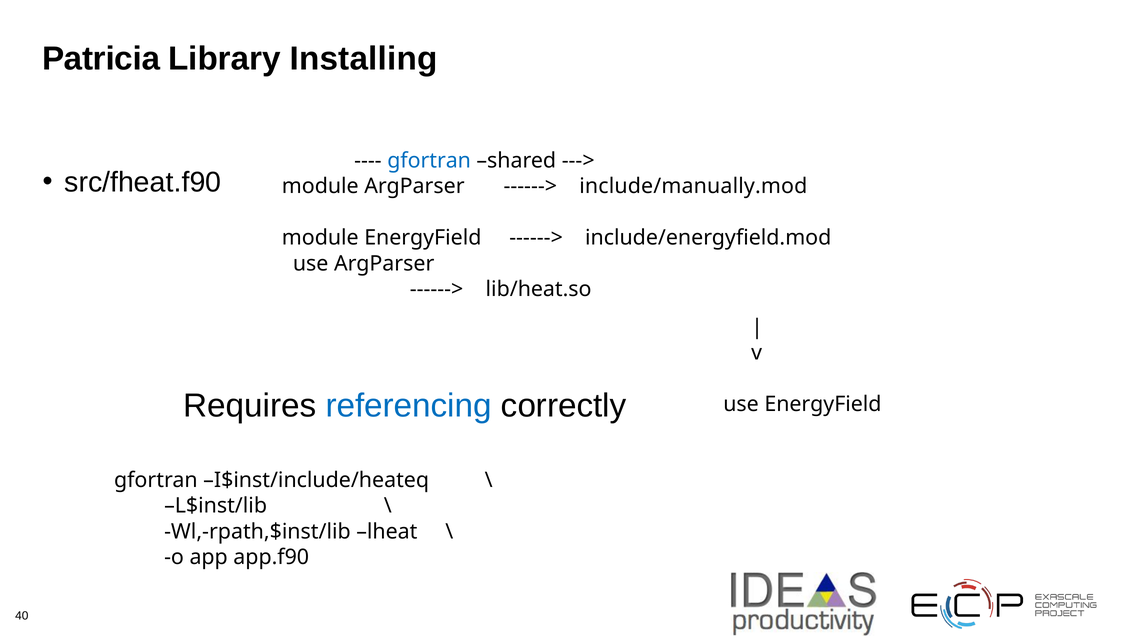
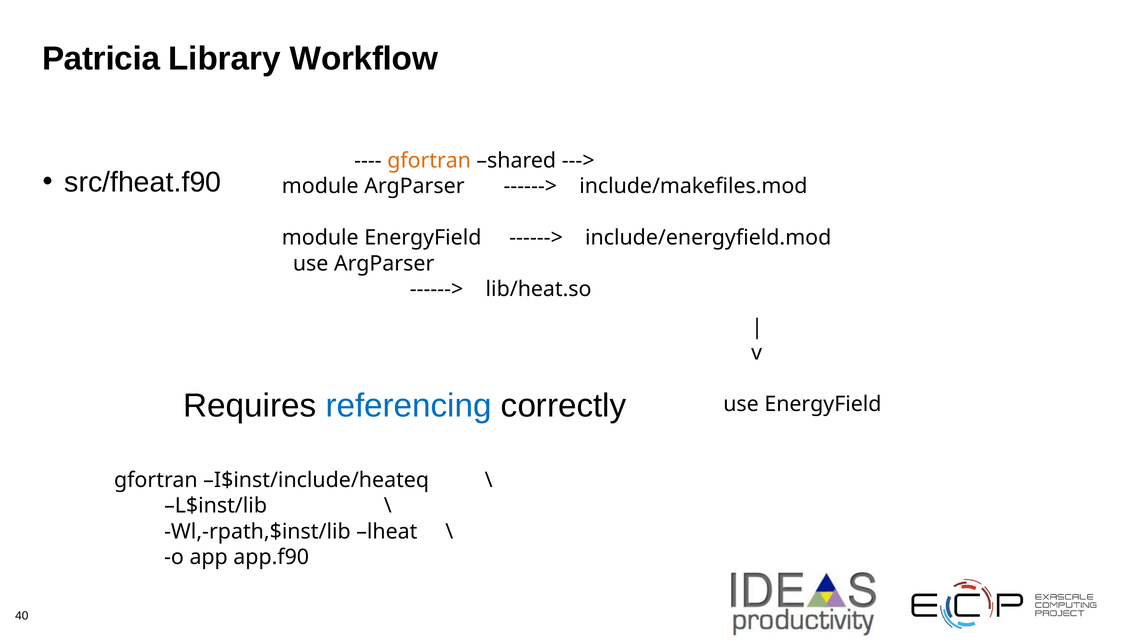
Installing: Installing -> Workflow
gfortran at (429, 161) colour: blue -> orange
include/manually.mod: include/manually.mod -> include/makefiles.mod
